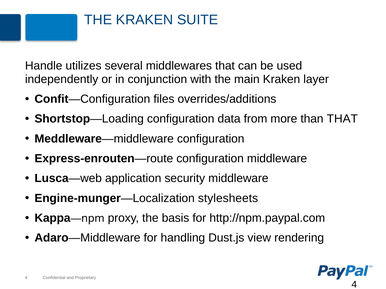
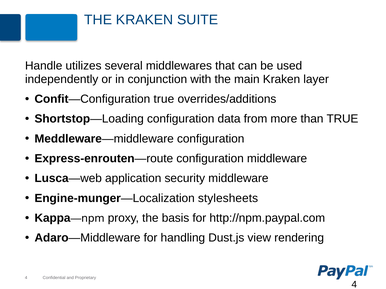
Confit—Configuration files: files -> true
than THAT: THAT -> TRUE
